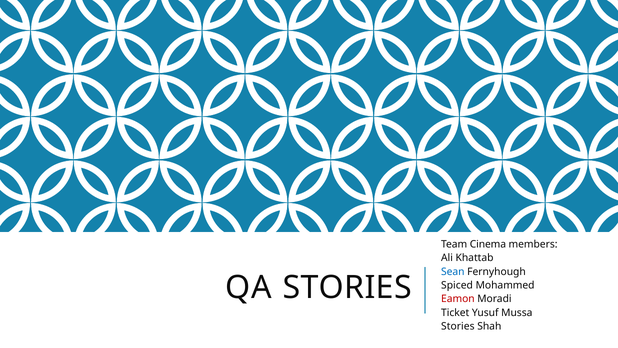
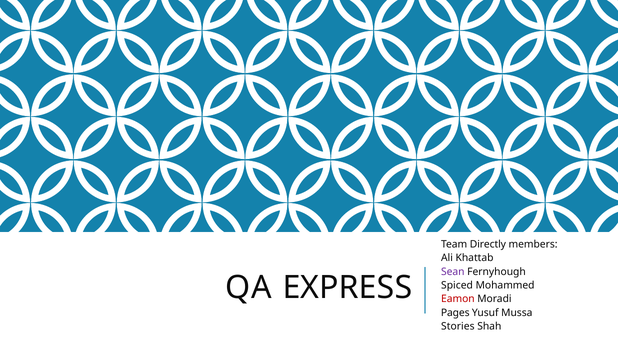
Cinema: Cinema -> Directly
Sean colour: blue -> purple
QA STORIES: STORIES -> EXPRESS
Ticket: Ticket -> Pages
